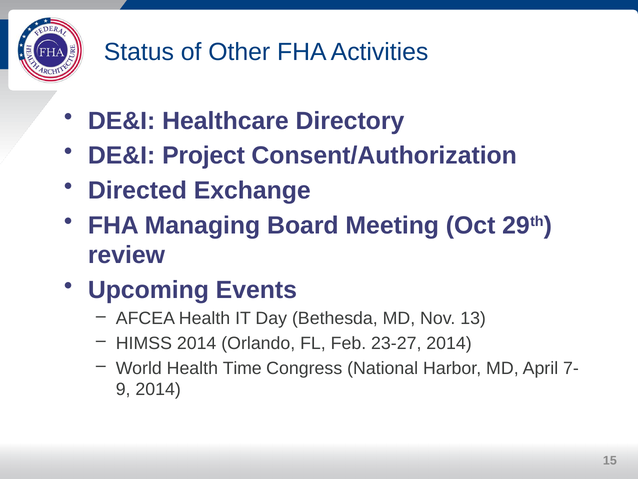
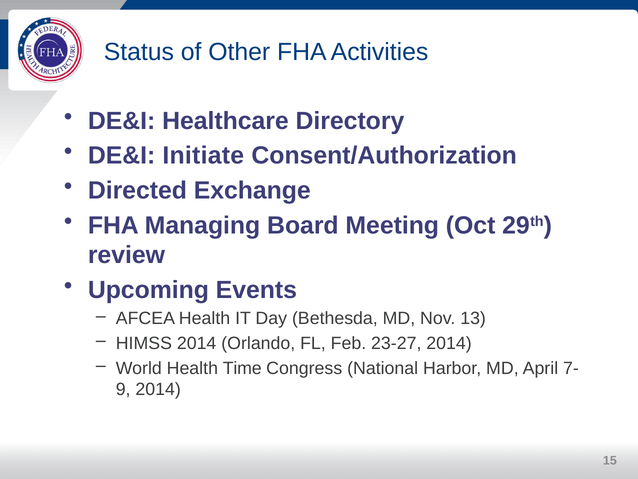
Project: Project -> Initiate
